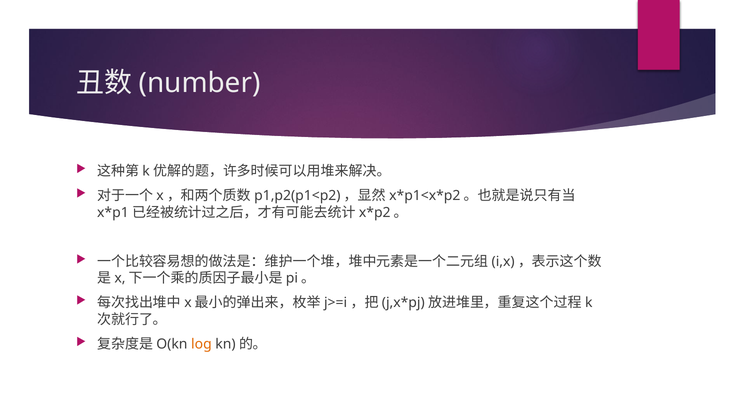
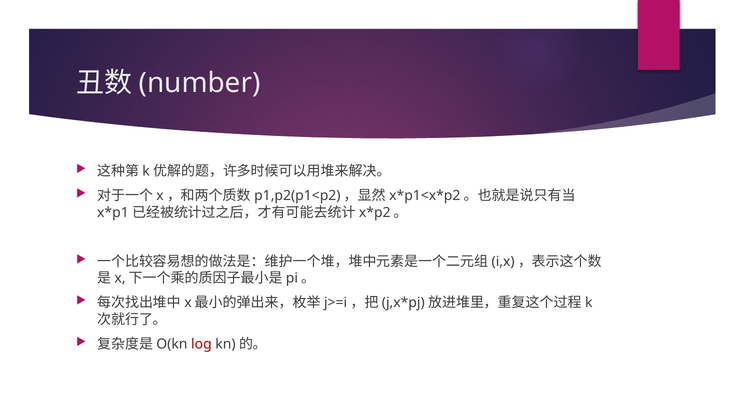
log colour: orange -> red
